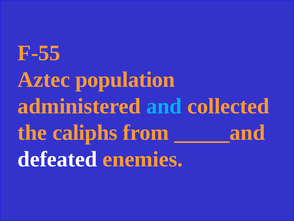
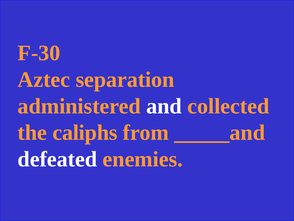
F-55: F-55 -> F-30
population: population -> separation
and colour: light blue -> white
